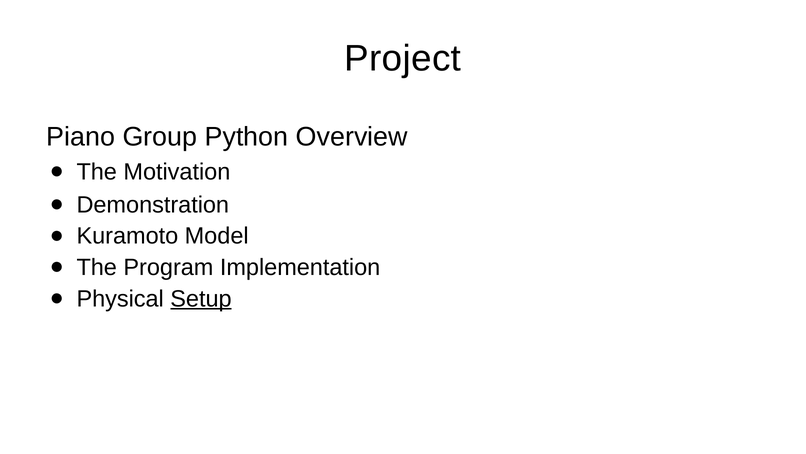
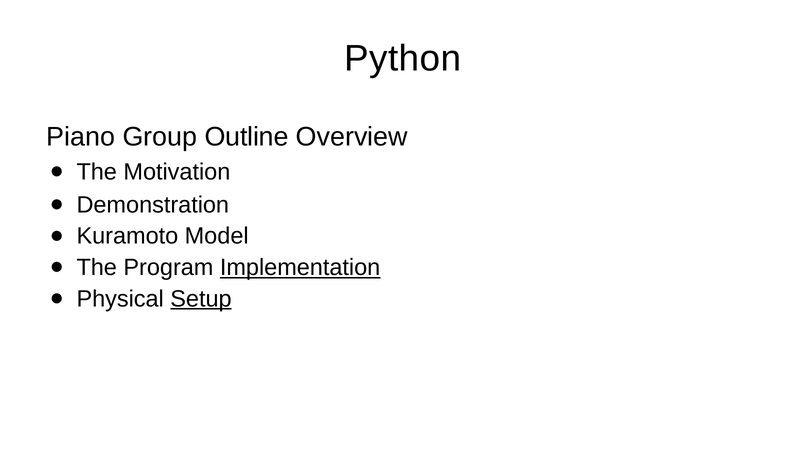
Project: Project -> Python
Python: Python -> Outline
Implementation underline: none -> present
